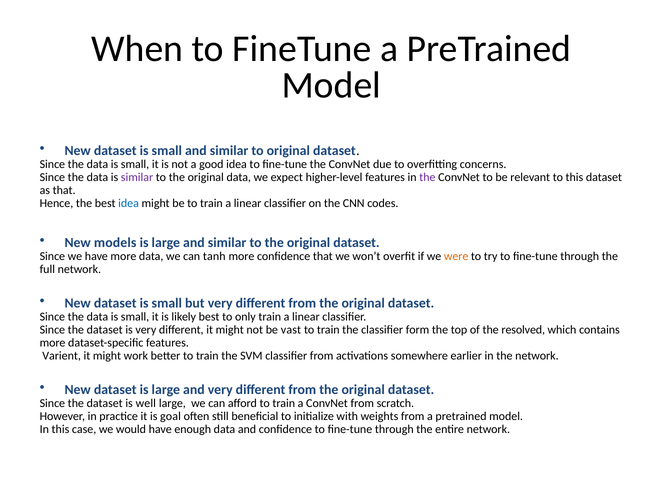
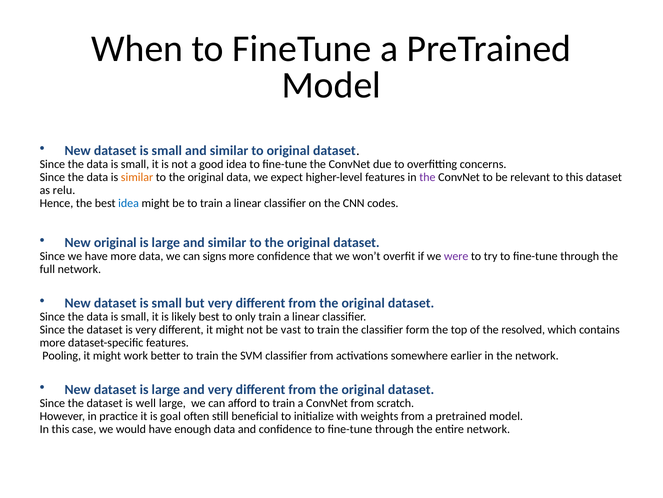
similar at (137, 177) colour: purple -> orange
as that: that -> relu
New models: models -> original
tanh: tanh -> signs
were colour: orange -> purple
Varient: Varient -> Pooling
